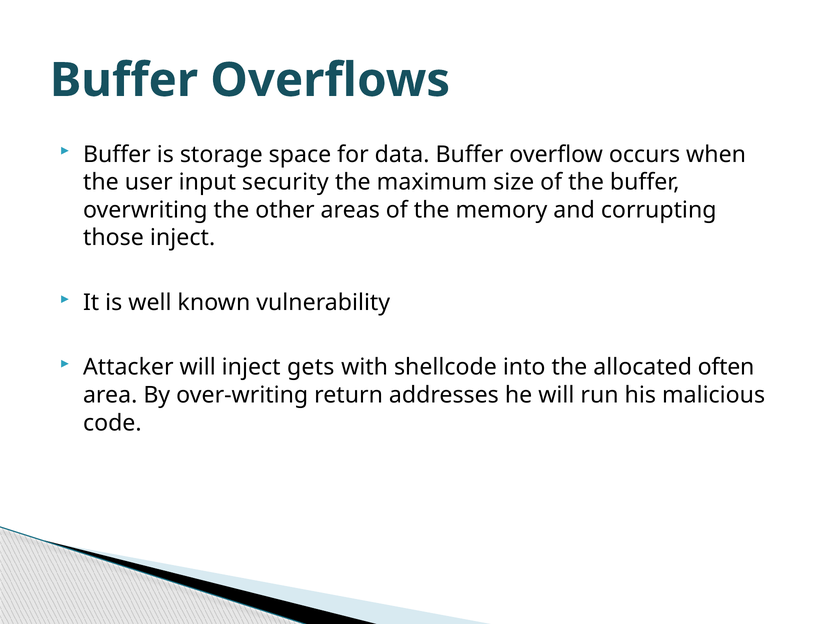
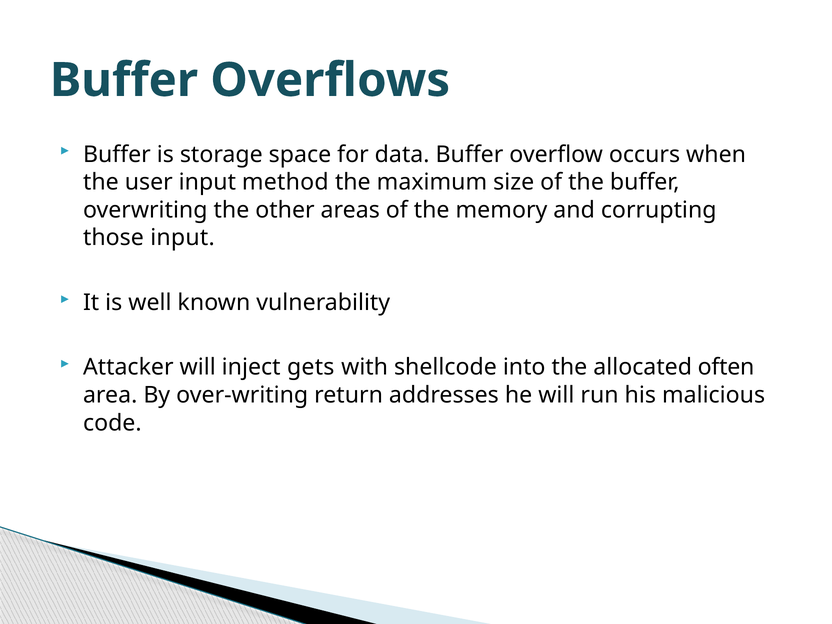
security: security -> method
those inject: inject -> input
